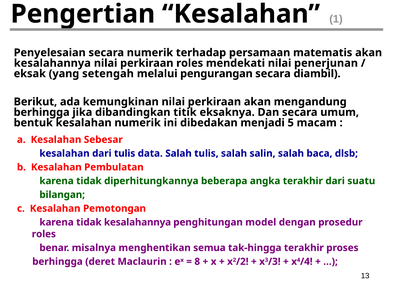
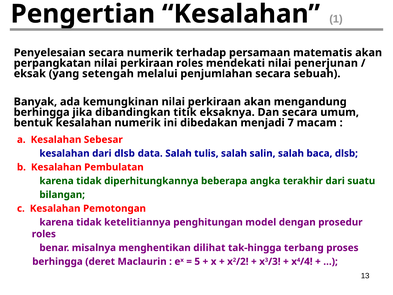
kesalahannya at (52, 63): kesalahannya -> perpangkatan
pengurangan: pengurangan -> penjumlahan
diambil: diambil -> sebuah
Berikut: Berikut -> Banyak
5: 5 -> 7
dari tulis: tulis -> dlsb
tidak kesalahannya: kesalahannya -> ketelitiannya
semua: semua -> dilihat
tak-hingga terakhir: terakhir -> terbang
8: 8 -> 5
